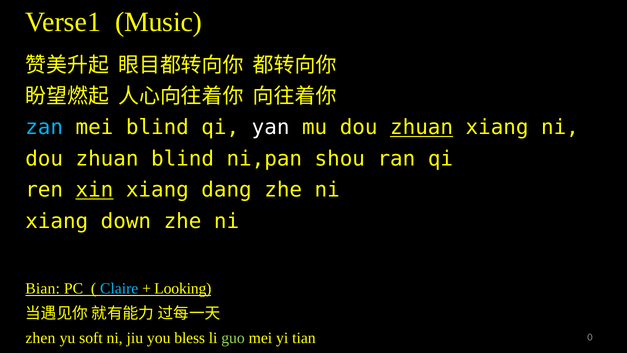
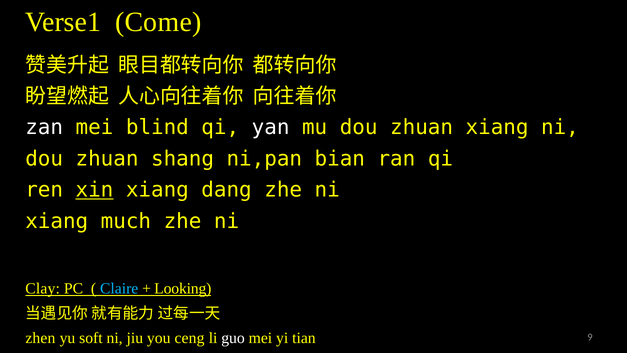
Music: Music -> Come
zan colour: light blue -> white
zhuan at (422, 127) underline: present -> none
zhuan blind: blind -> shang
shou: shou -> bian
down: down -> much
Bian: Bian -> Clay
bless: bless -> ceng
guo colour: light green -> white
0: 0 -> 9
